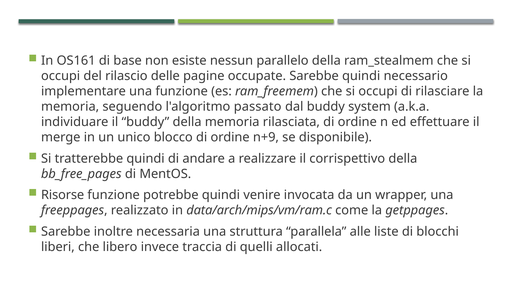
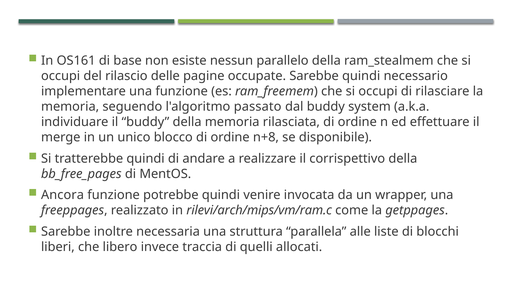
n+9: n+9 -> n+8
Risorse: Risorse -> Ancora
data/arch/mips/vm/ram.c: data/arch/mips/vm/ram.c -> rilevi/arch/mips/vm/ram.c
